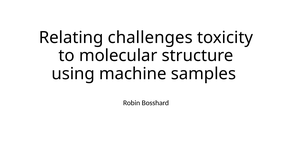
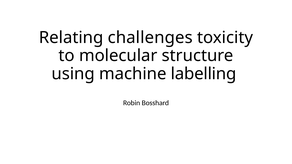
samples: samples -> labelling
